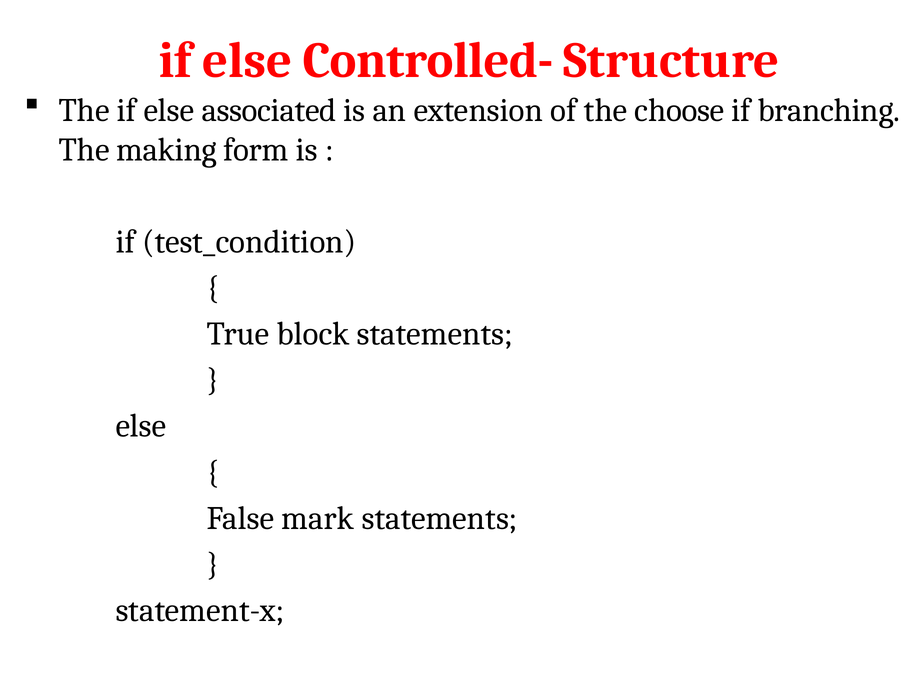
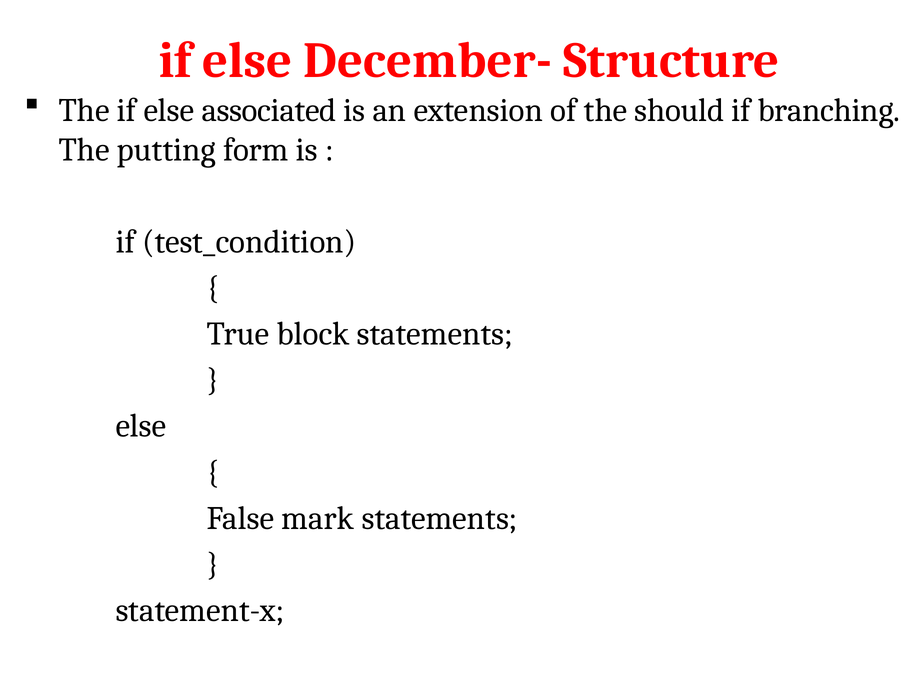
Controlled-: Controlled- -> December-
choose: choose -> should
making: making -> putting
